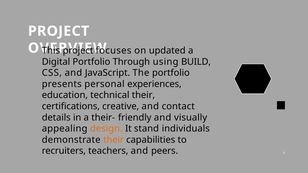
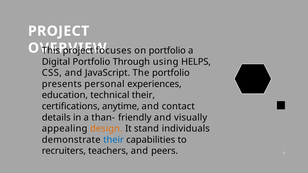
on updated: updated -> portfolio
BUILD: BUILD -> HELPS
creative: creative -> anytime
their-: their- -> than-
their at (114, 140) colour: orange -> blue
